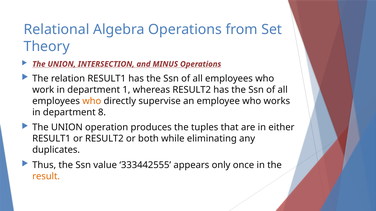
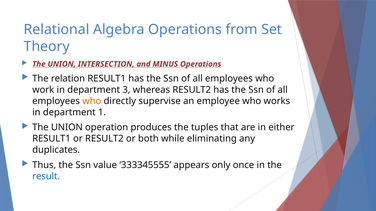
1: 1 -> 3
8: 8 -> 1
333442555: 333442555 -> 333345555
result colour: orange -> blue
